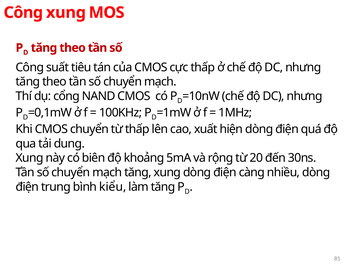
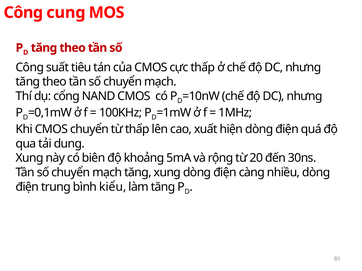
Công xung: xung -> cung
